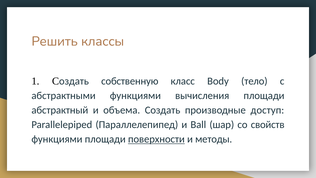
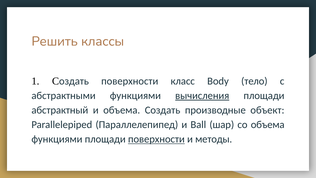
Создать собственную: собственную -> поверхности
вычисления underline: none -> present
доступ: доступ -> объект
со свойств: свойств -> объема
